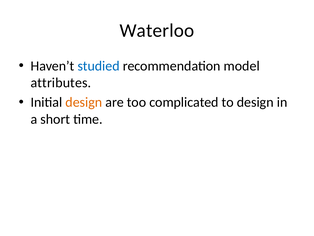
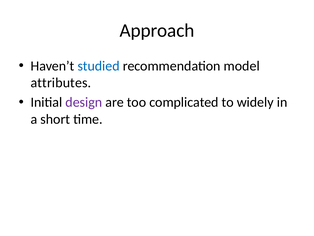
Waterloo: Waterloo -> Approach
design at (84, 102) colour: orange -> purple
to design: design -> widely
